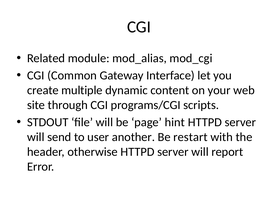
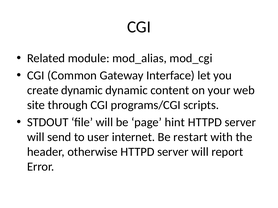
create multiple: multiple -> dynamic
another: another -> internet
